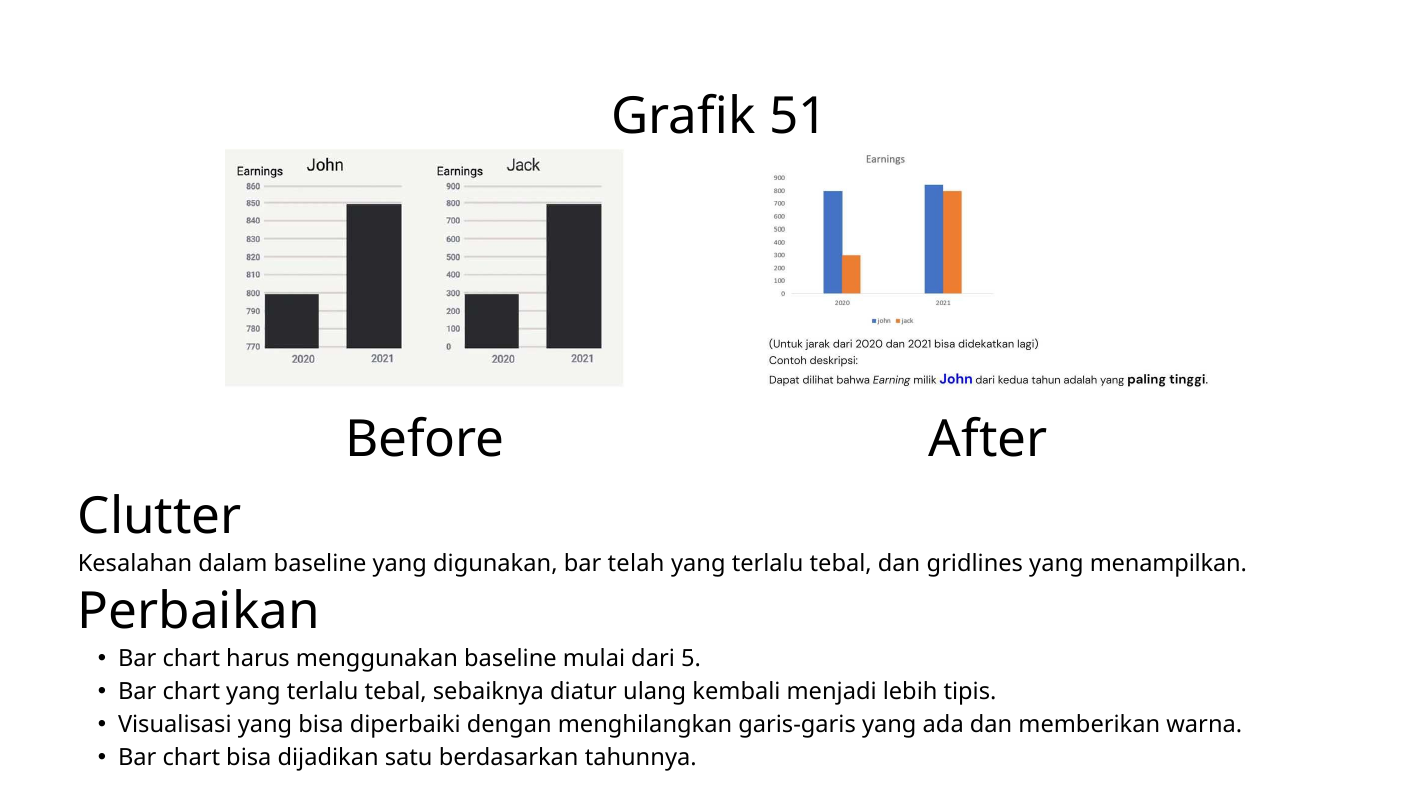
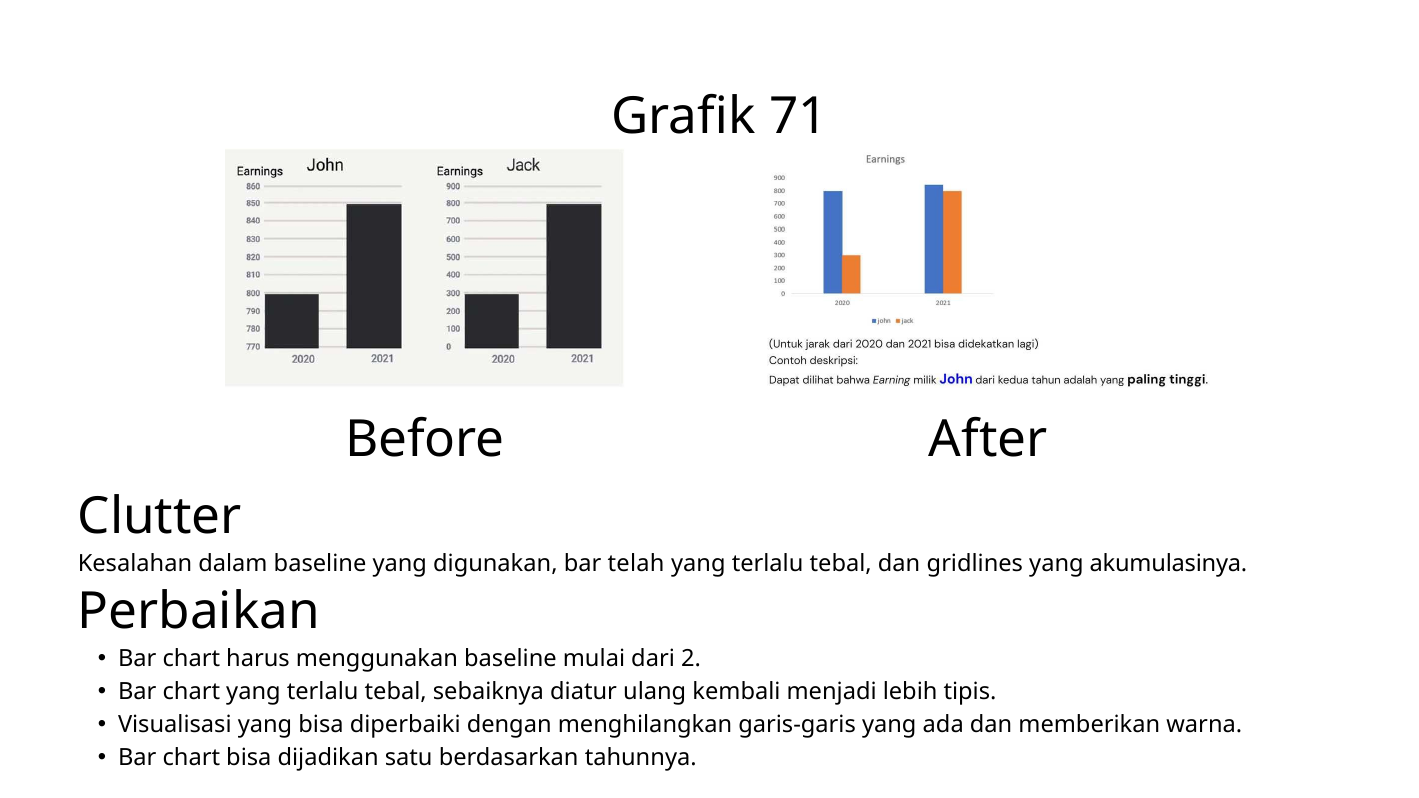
51: 51 -> 71
menampilkan: menampilkan -> akumulasinya
5: 5 -> 2
